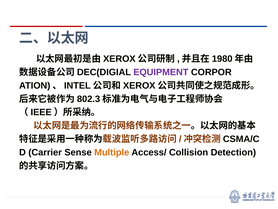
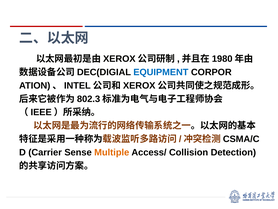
EQUIPMENT colour: purple -> blue
